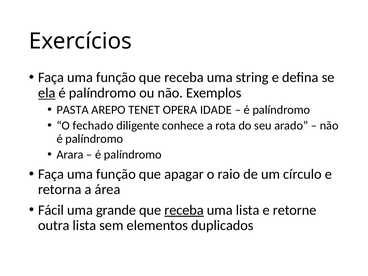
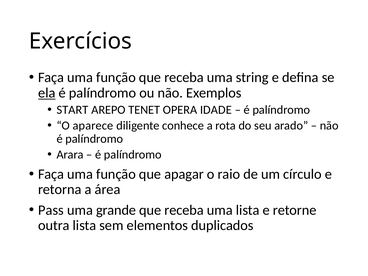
PASTA: PASTA -> START
fechado: fechado -> aparece
Fácil: Fácil -> Pass
receba at (184, 210) underline: present -> none
